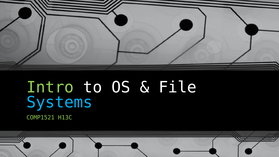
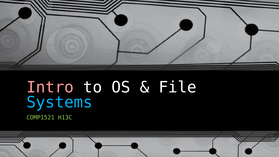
Intro colour: light green -> pink
